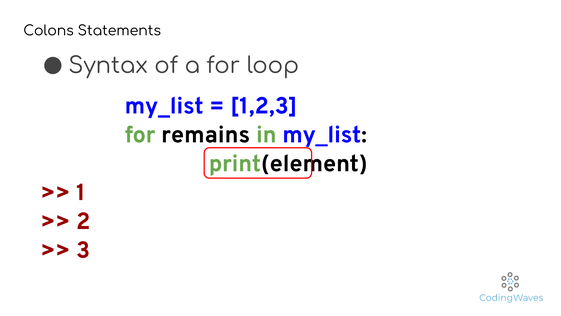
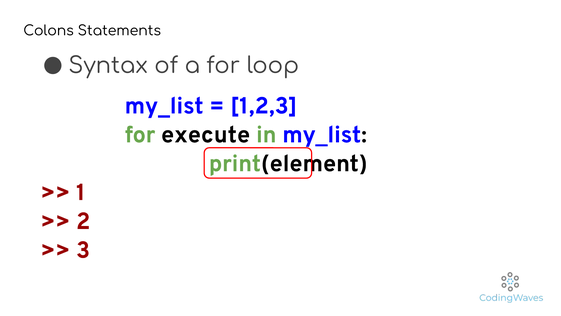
remains: remains -> execute
